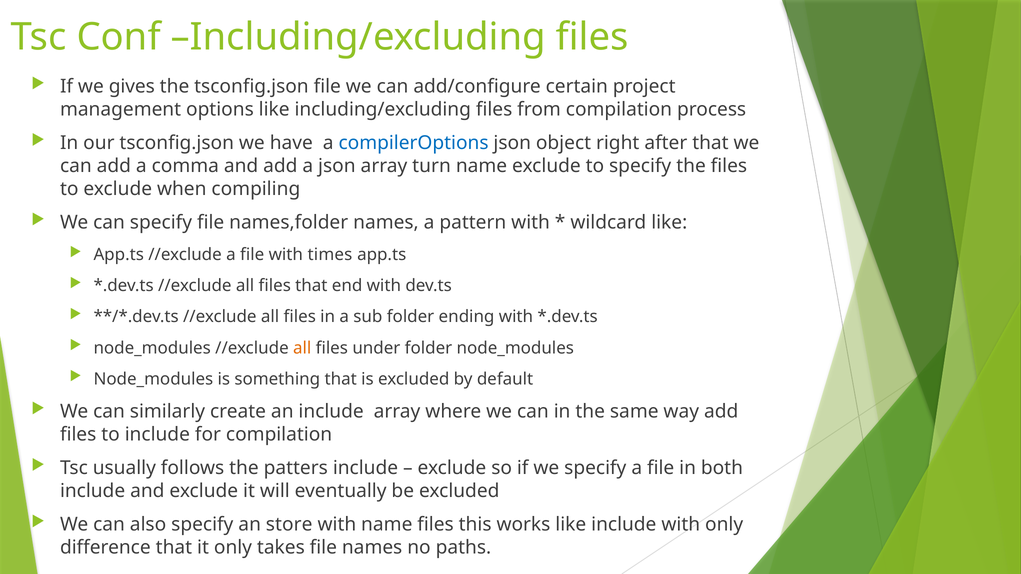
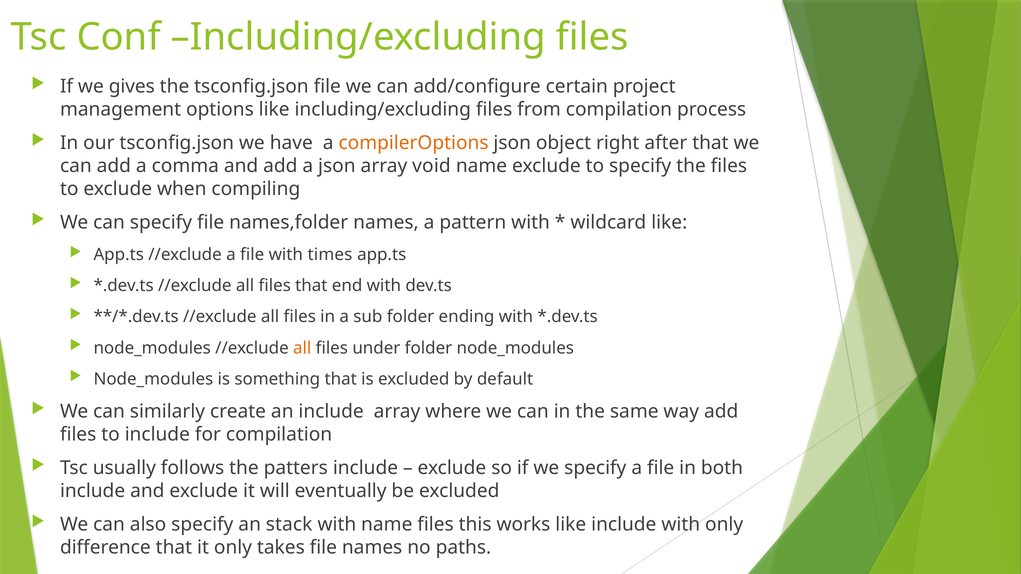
compilerOptions colour: blue -> orange
turn: turn -> void
store: store -> stack
